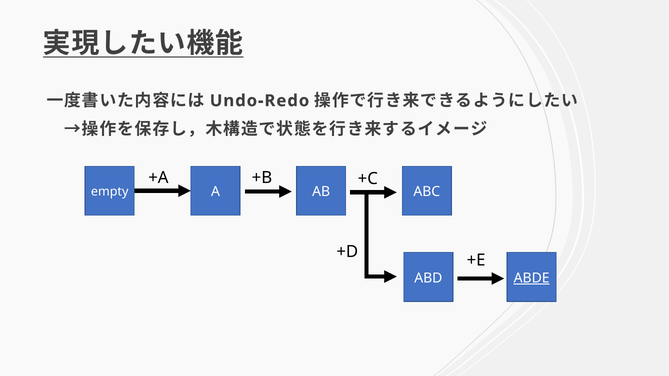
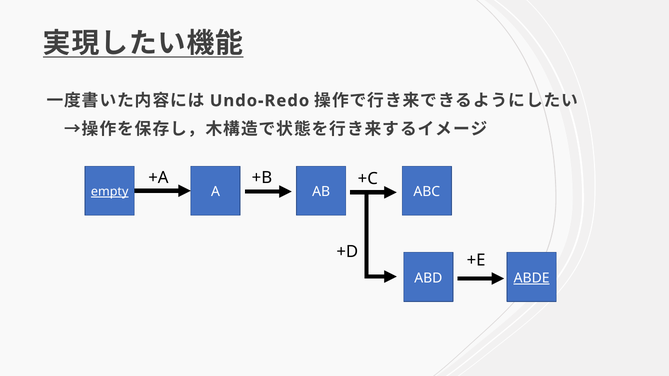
empty underline: none -> present
